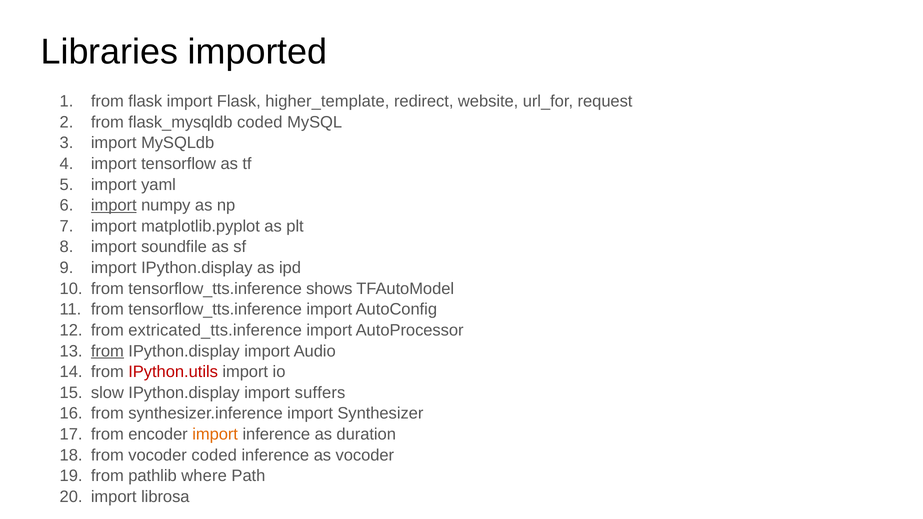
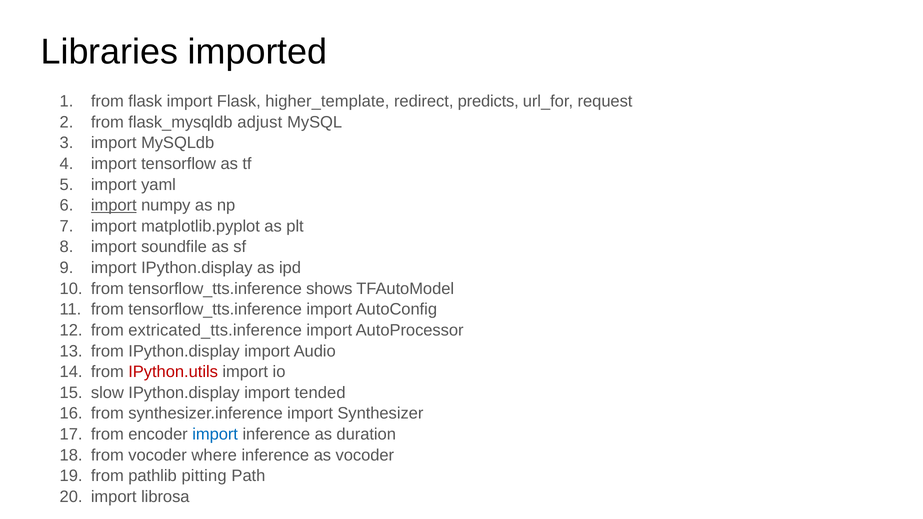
website: website -> predicts
flask_mysqldb coded: coded -> adjust
from at (107, 351) underline: present -> none
suffers: suffers -> tended
import at (215, 434) colour: orange -> blue
vocoder coded: coded -> where
where: where -> pitting
